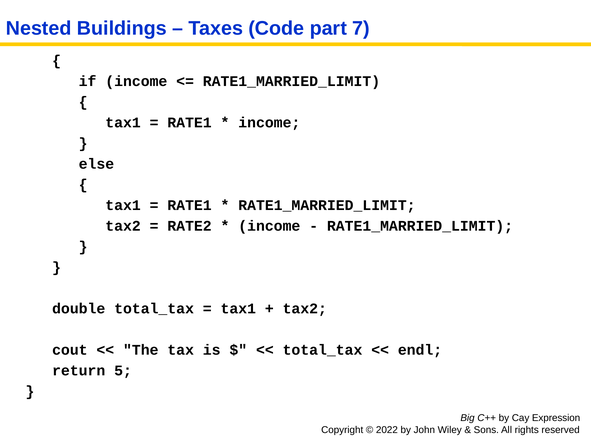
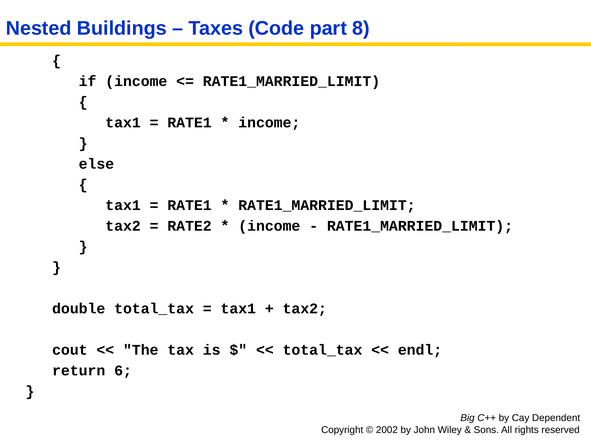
7: 7 -> 8
5: 5 -> 6
Expression: Expression -> Dependent
2022: 2022 -> 2002
